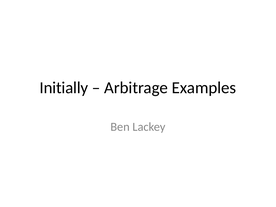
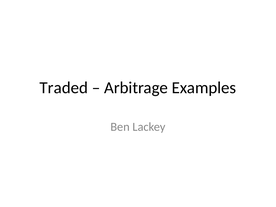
Initially: Initially -> Traded
